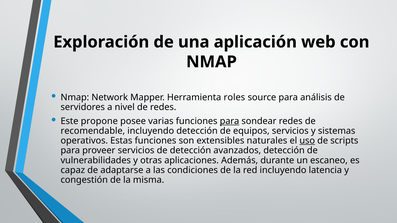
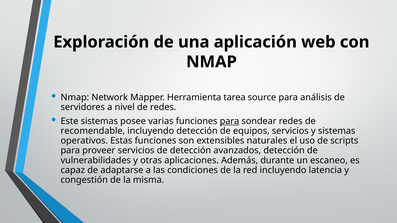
roles: roles -> tarea
Este propone: propone -> sistemas
uso underline: present -> none
